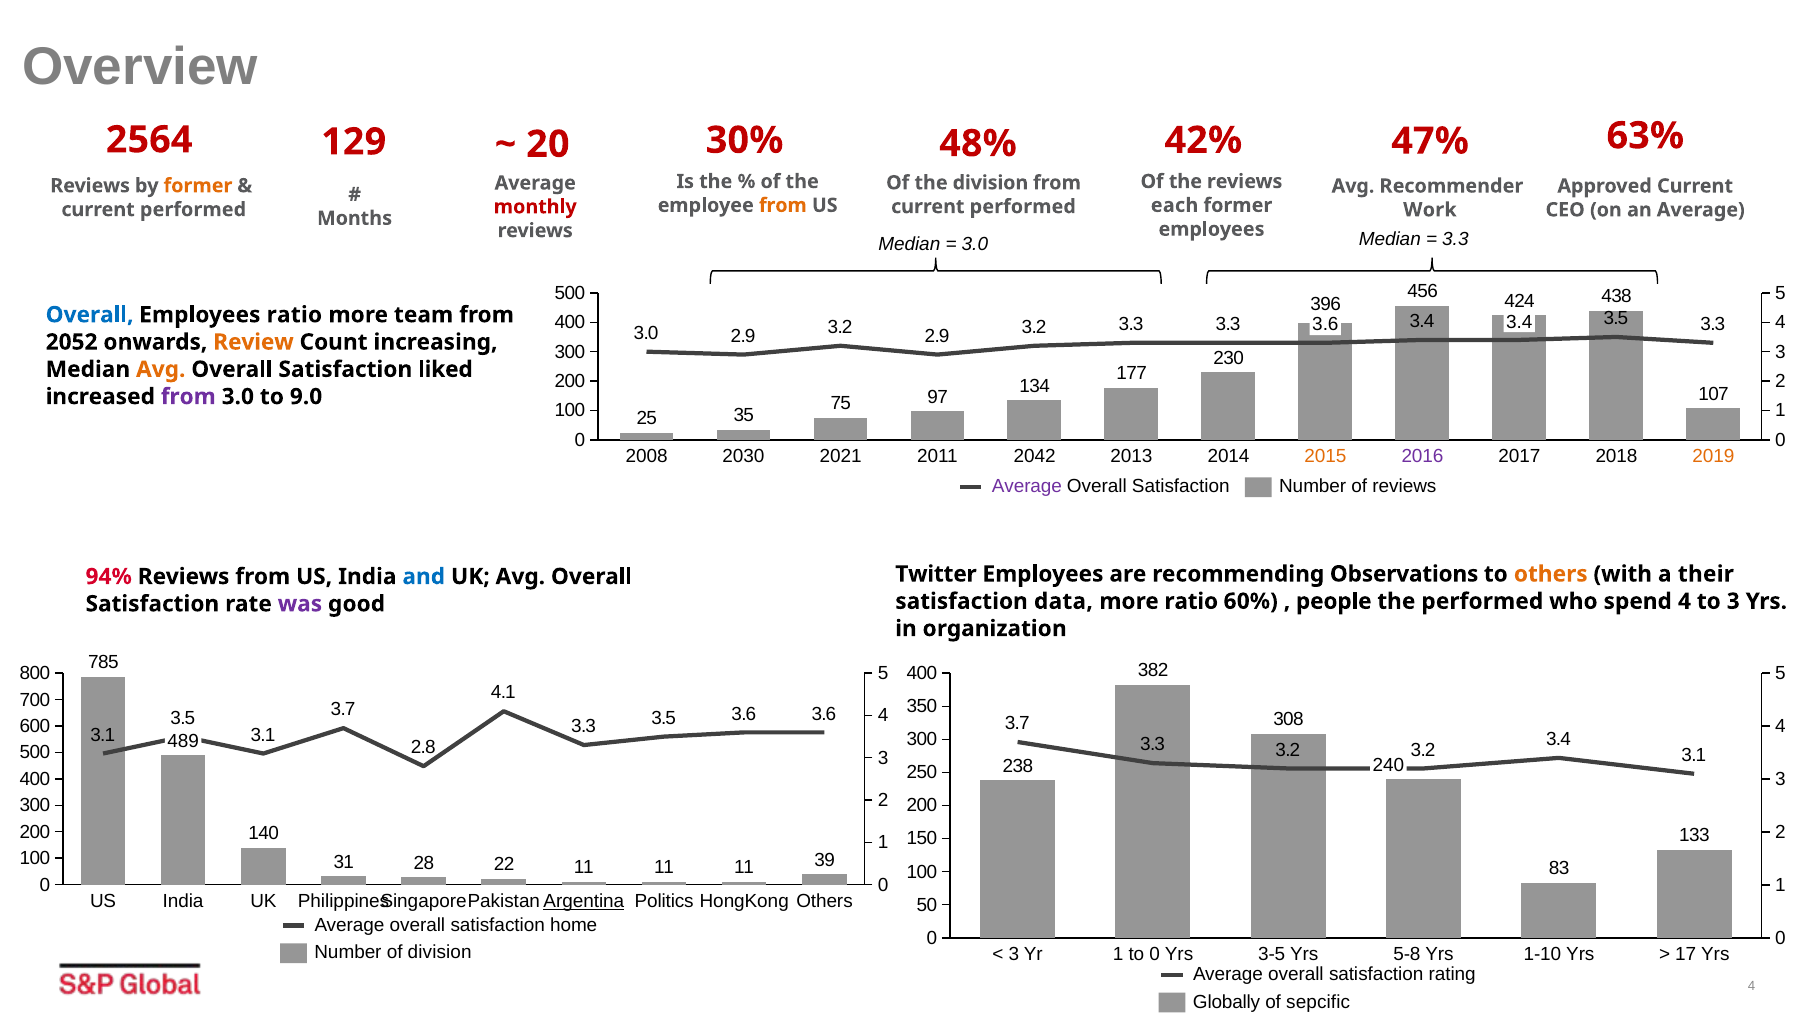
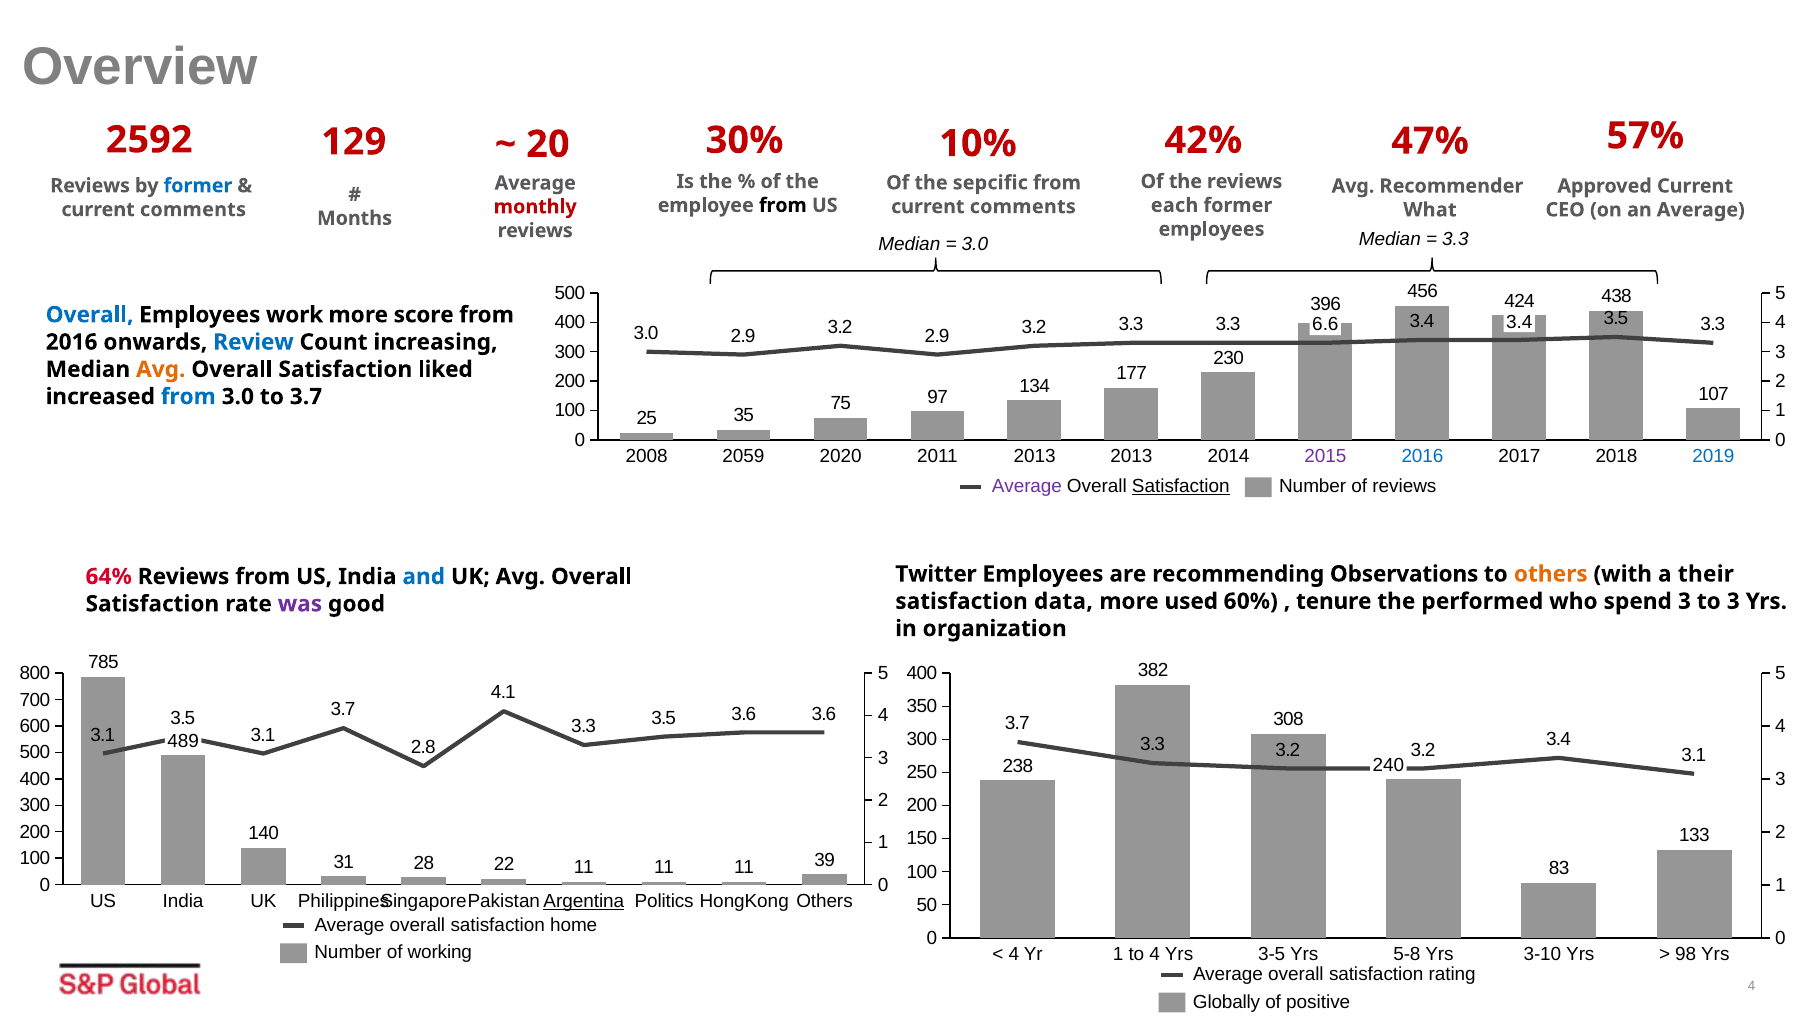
63%: 63% -> 57%
2564: 2564 -> 2592
48%: 48% -> 10%
the division: division -> sepcific
former at (198, 186) colour: orange -> blue
from at (783, 205) colour: orange -> black
performed at (1023, 207): performed -> comments
performed at (193, 210): performed -> comments
Work: Work -> What
Employees ratio: ratio -> work
team: team -> score
3.6 at (1325, 325): 3.6 -> 6.6
2052 at (72, 342): 2052 -> 2016
Review colour: orange -> blue
from at (188, 397) colour: purple -> blue
to 9.0: 9.0 -> 3.7
2030: 2030 -> 2059
2021: 2021 -> 2020
2008 2042: 2042 -> 2013
2015 colour: orange -> purple
2016 at (1423, 457) colour: purple -> blue
2019 colour: orange -> blue
Satisfaction at (1181, 487) underline: none -> present
94%: 94% -> 64%
more ratio: ratio -> used
people: people -> tenure
spend 4: 4 -> 3
of division: division -> working
3 at (1014, 955): 3 -> 4
to 0: 0 -> 4
1-10: 1-10 -> 3-10
17: 17 -> 98
sepcific: sepcific -> positive
